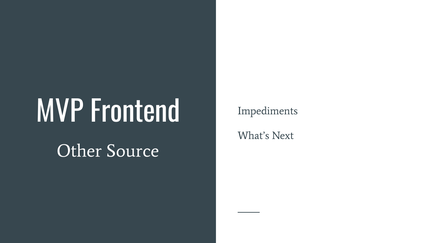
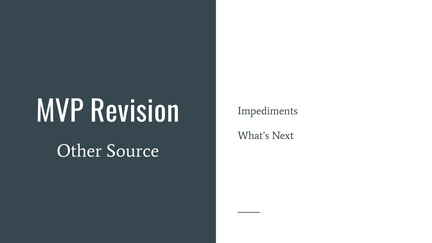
Frontend: Frontend -> Revision
